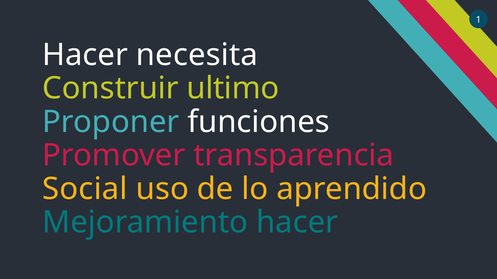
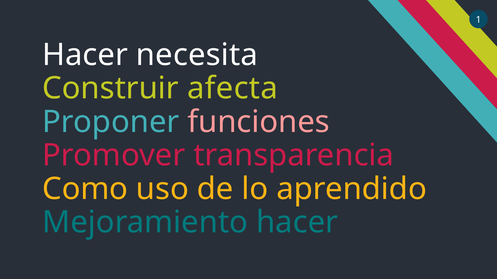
ultimo: ultimo -> afecta
funciones colour: white -> pink
Social: Social -> Como
